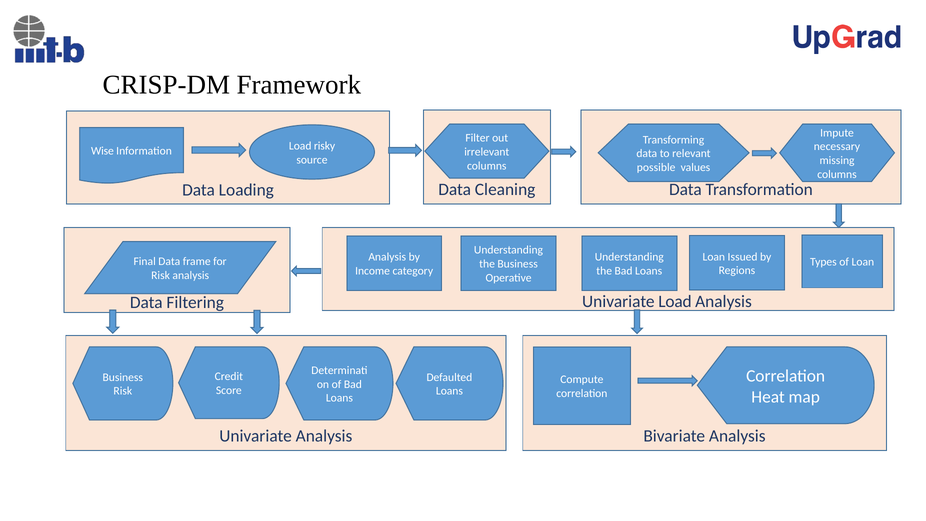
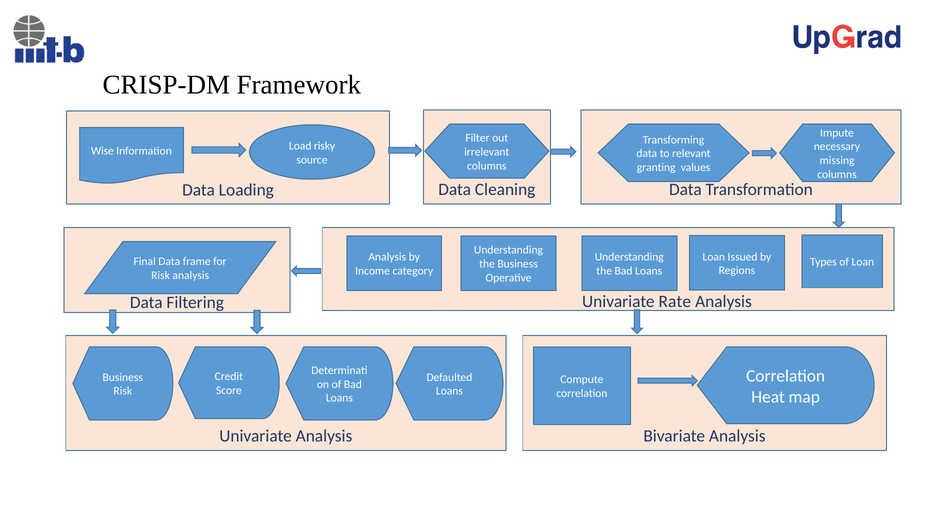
possible: possible -> granting
Univariate Load: Load -> Rate
